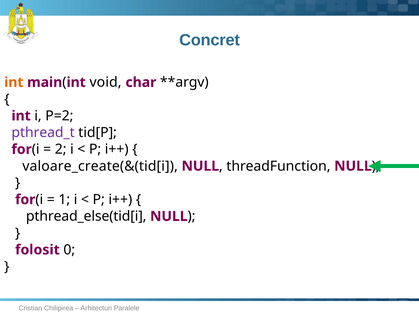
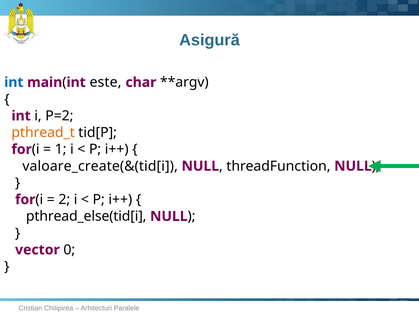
Concret: Concret -> Asigură
int at (14, 82) colour: orange -> blue
void: void -> este
pthread_t colour: purple -> orange
2: 2 -> 1
1: 1 -> 2
folosit: folosit -> vector
